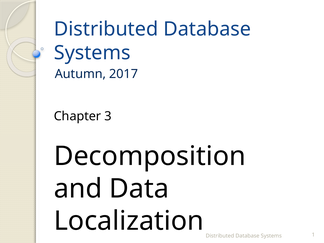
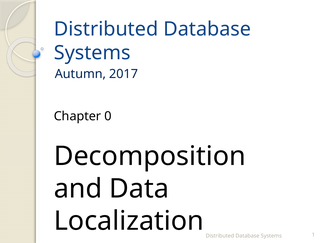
3: 3 -> 0
